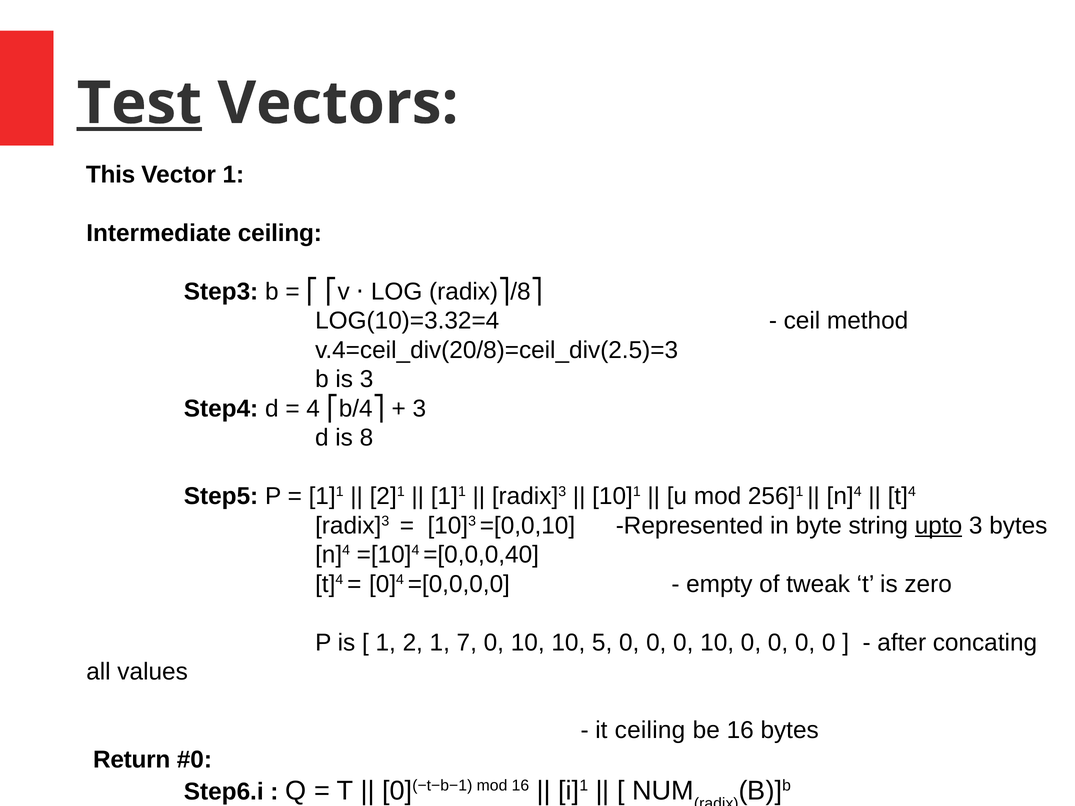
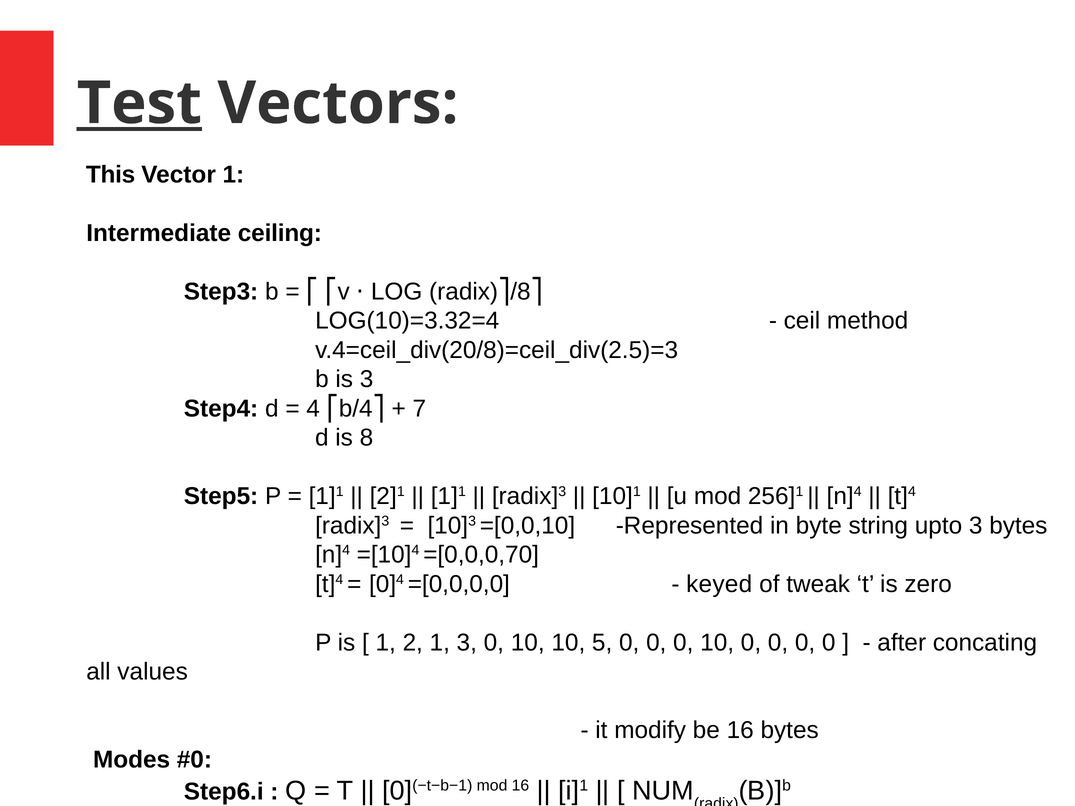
3 at (419, 409): 3 -> 7
upto underline: present -> none
=[0,0,0,40: =[0,0,0,40 -> =[0,0,0,70
empty at (719, 584): empty -> keyed
1 7: 7 -> 3
it ceiling: ceiling -> modify
Return: Return -> Modes
